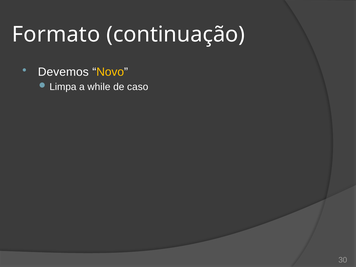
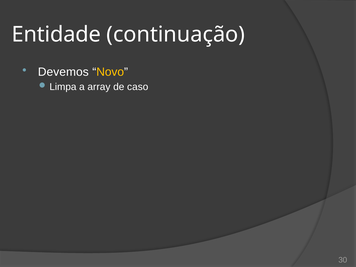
Formato: Formato -> Entidade
while: while -> array
